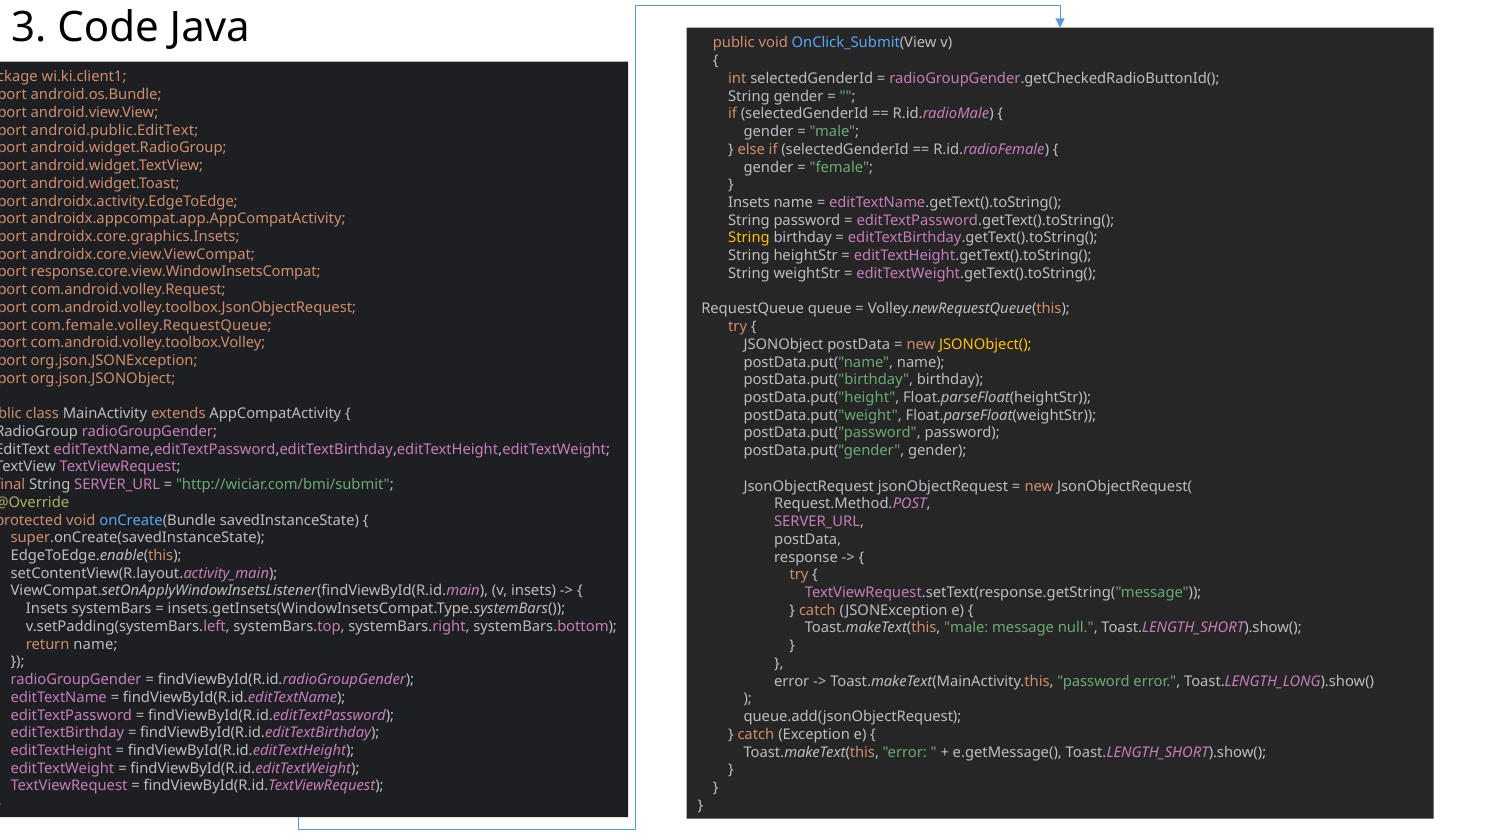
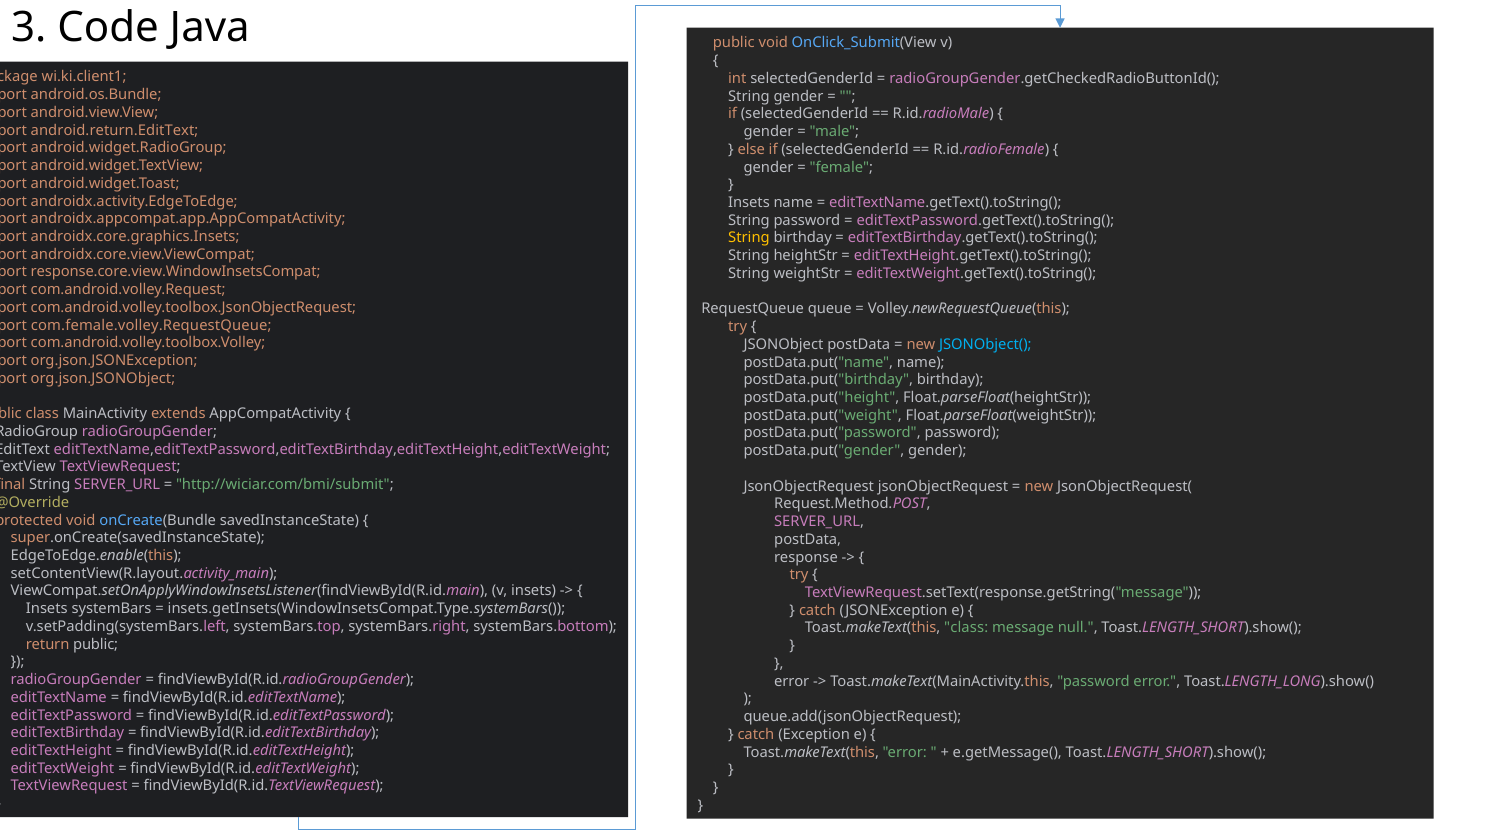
android.public.EditText: android.public.EditText -> android.return.EditText
JSONObject( colour: yellow -> light blue
Toast.makeText(this male: male -> class
return name: name -> public
